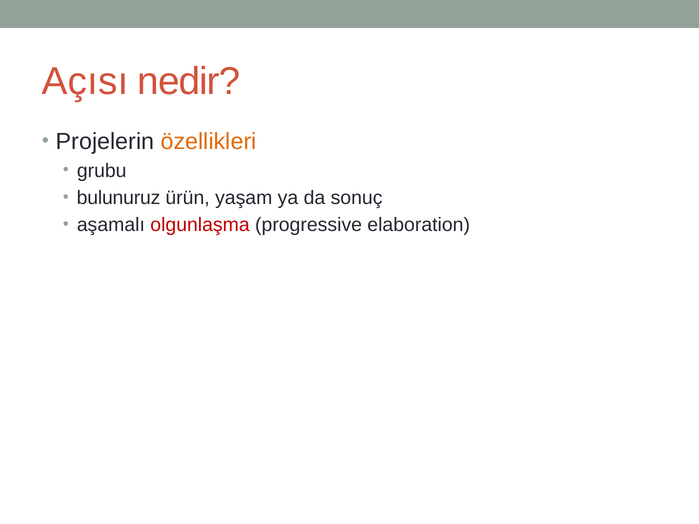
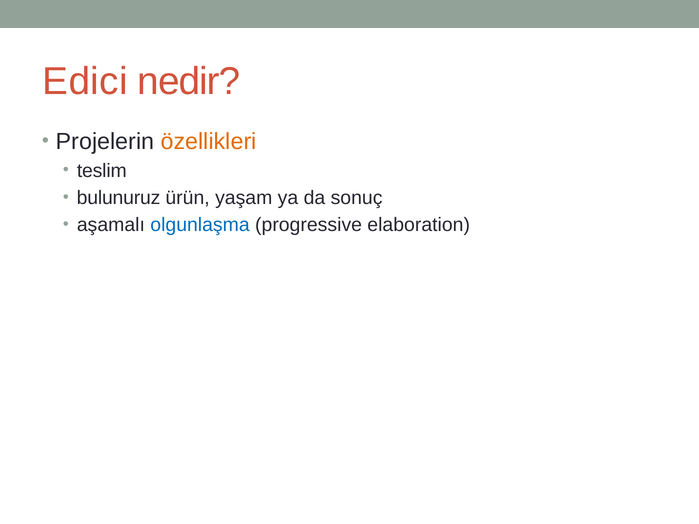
Açısı: Açısı -> Edici
grubu: grubu -> teslim
olgunlaşma colour: red -> blue
